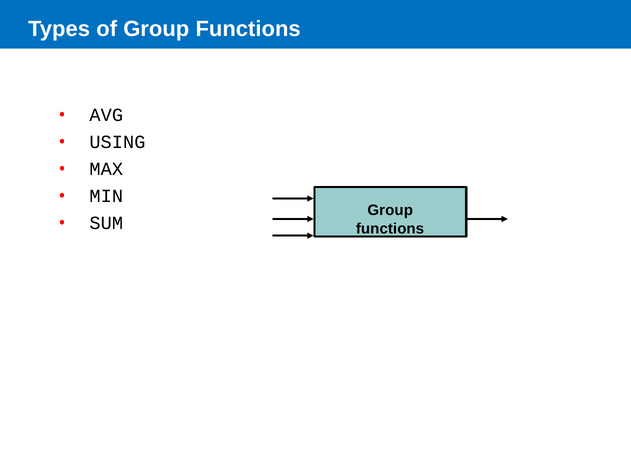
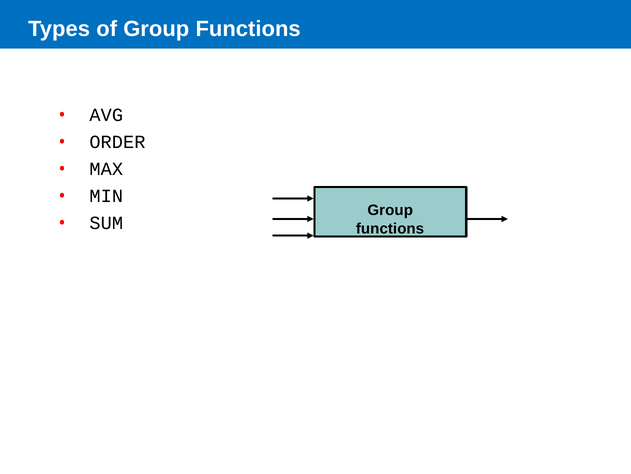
USING: USING -> ORDER
